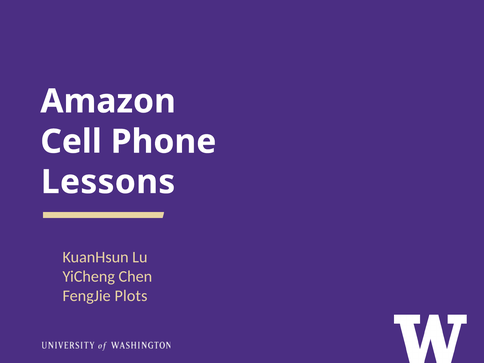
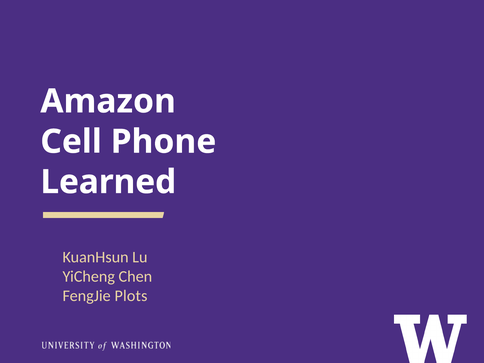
Lessons: Lessons -> Learned
